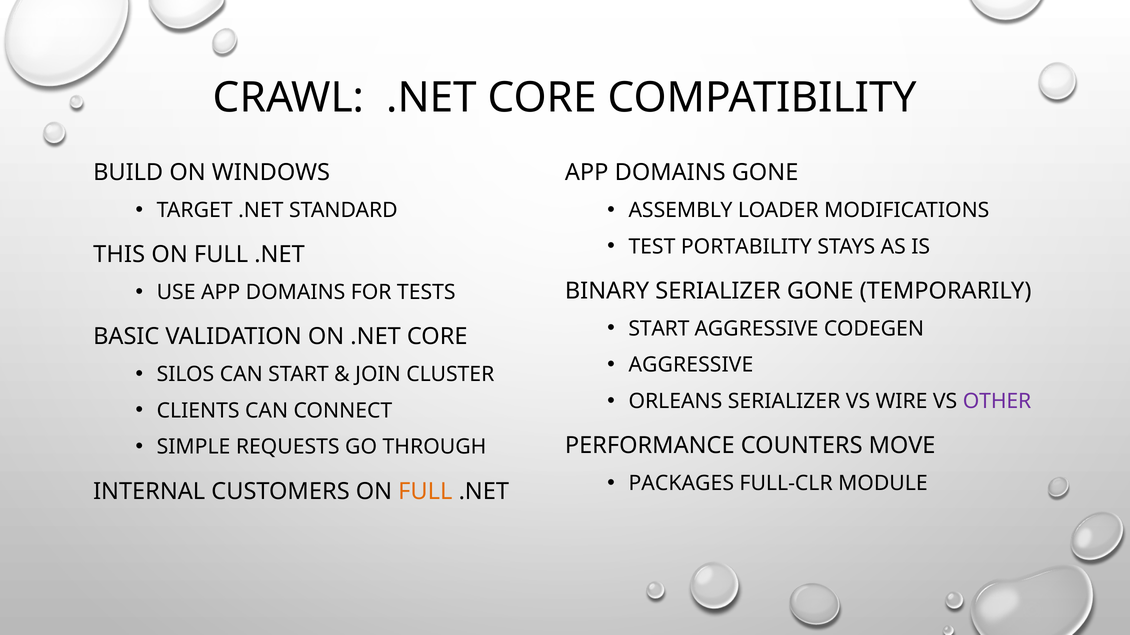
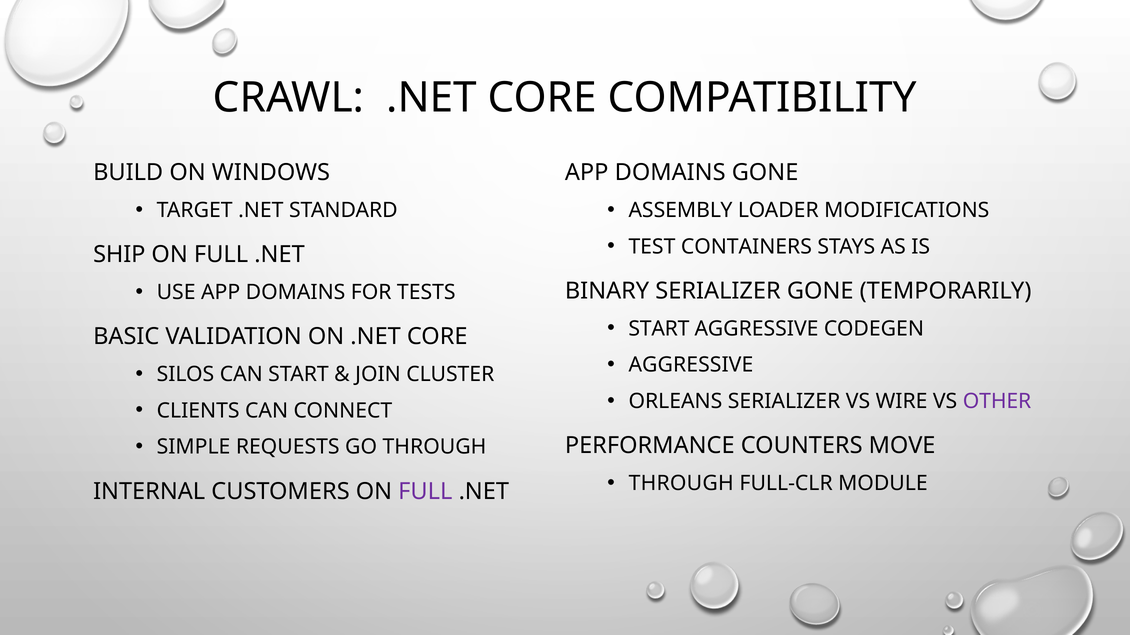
PORTABILITY: PORTABILITY -> CONTAINERS
THIS: THIS -> SHIP
PACKAGES at (681, 484): PACKAGES -> THROUGH
FULL at (425, 492) colour: orange -> purple
